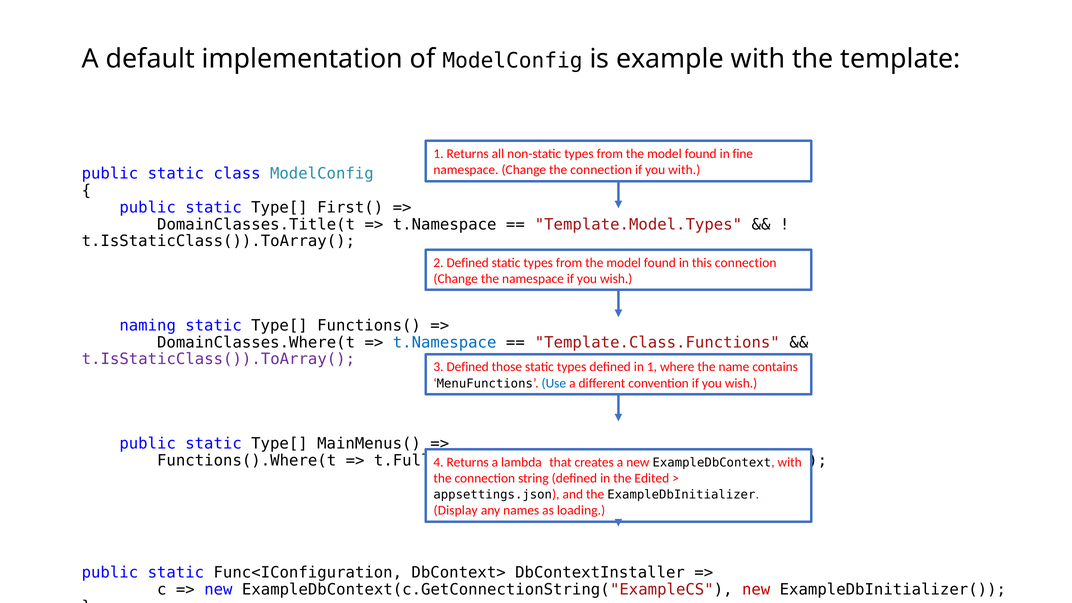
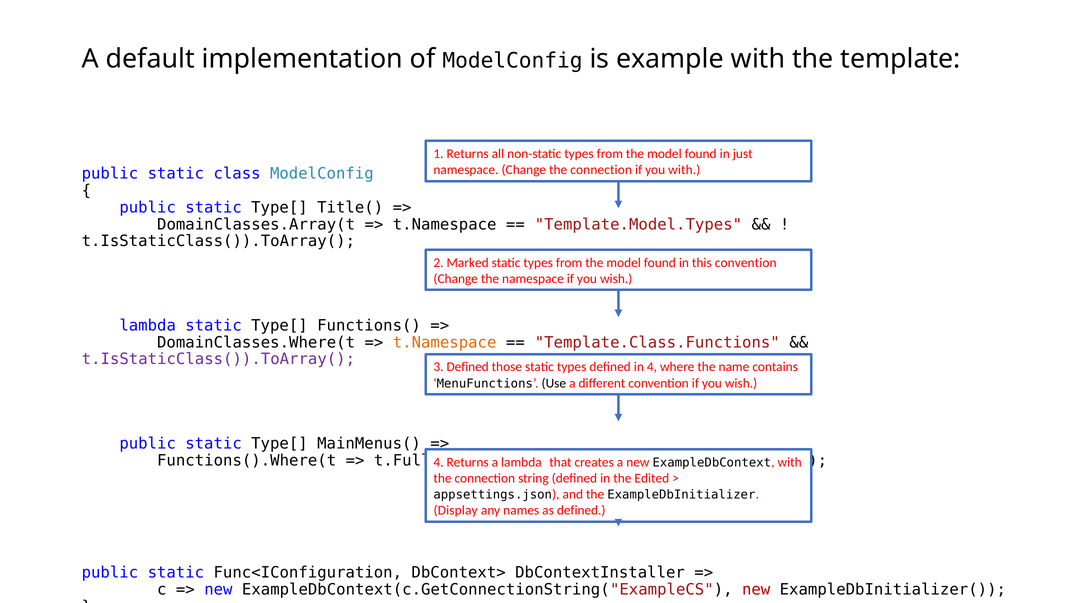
fine: fine -> just
First(: First( -> Title(
DomainClasses.Title(t: DomainClasses.Title(t -> DomainClasses.Array(t
2 Defined: Defined -> Marked
this connection: connection -> convention
naming at (148, 325): naming -> lambda
t.Namespace at (445, 342) colour: blue -> orange
in 1: 1 -> 4
Use colour: blue -> black
as loading: loading -> defined
